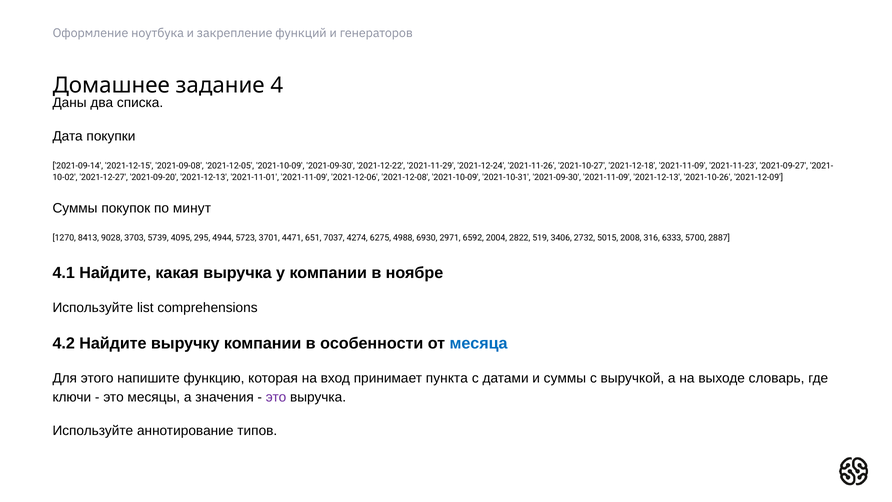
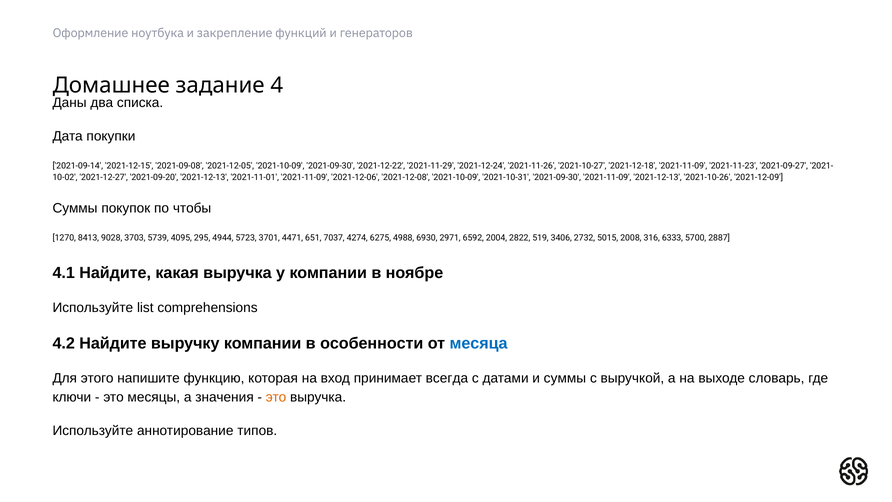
минут: минут -> чтобы
пункта: пункта -> всегда
это at (276, 397) colour: purple -> orange
